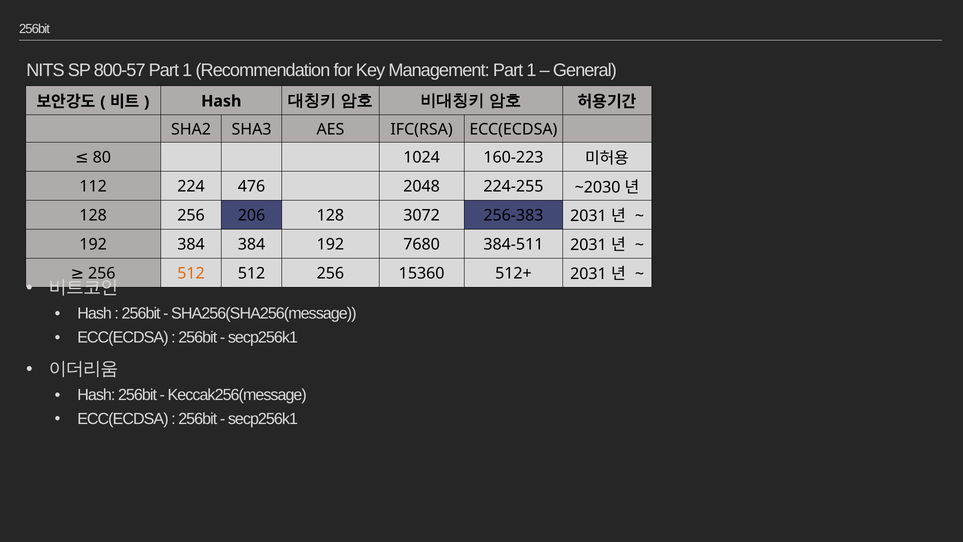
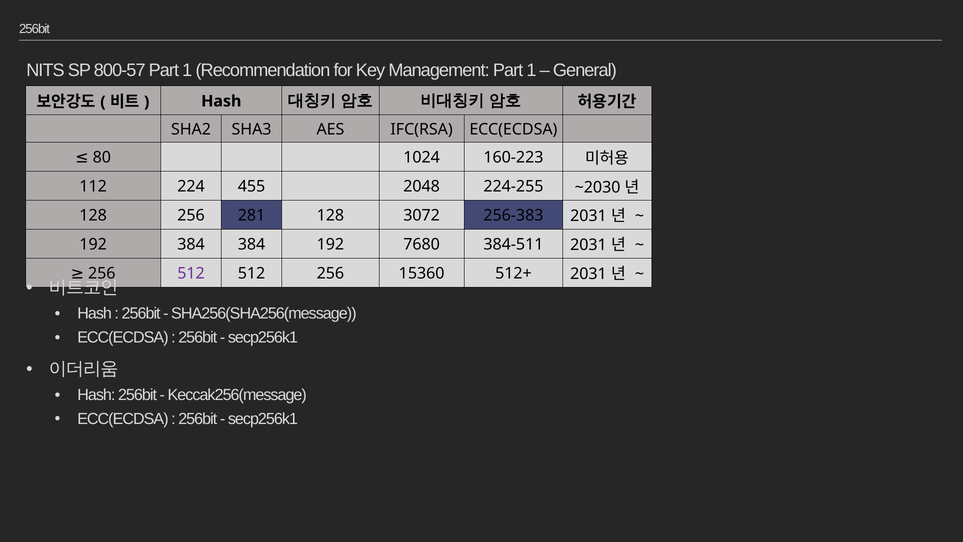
476: 476 -> 455
206: 206 -> 281
512 at (191, 273) colour: orange -> purple
